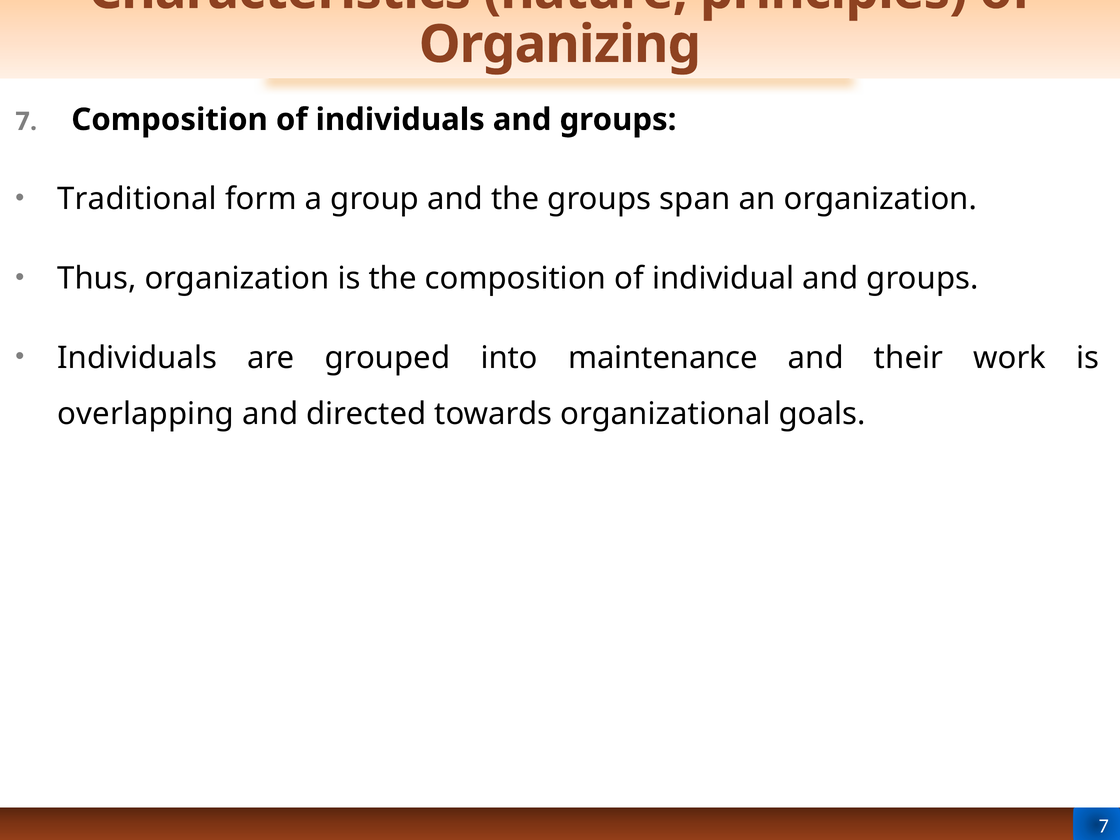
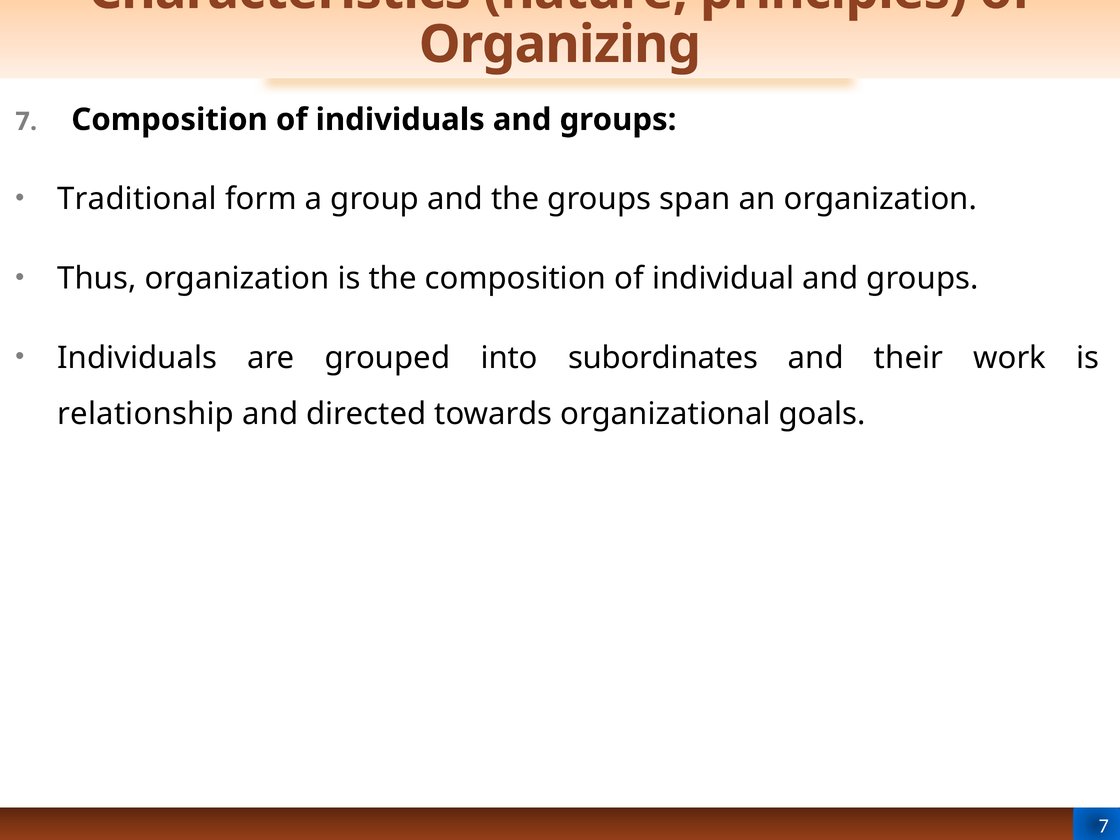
maintenance: maintenance -> subordinates
overlapping: overlapping -> relationship
